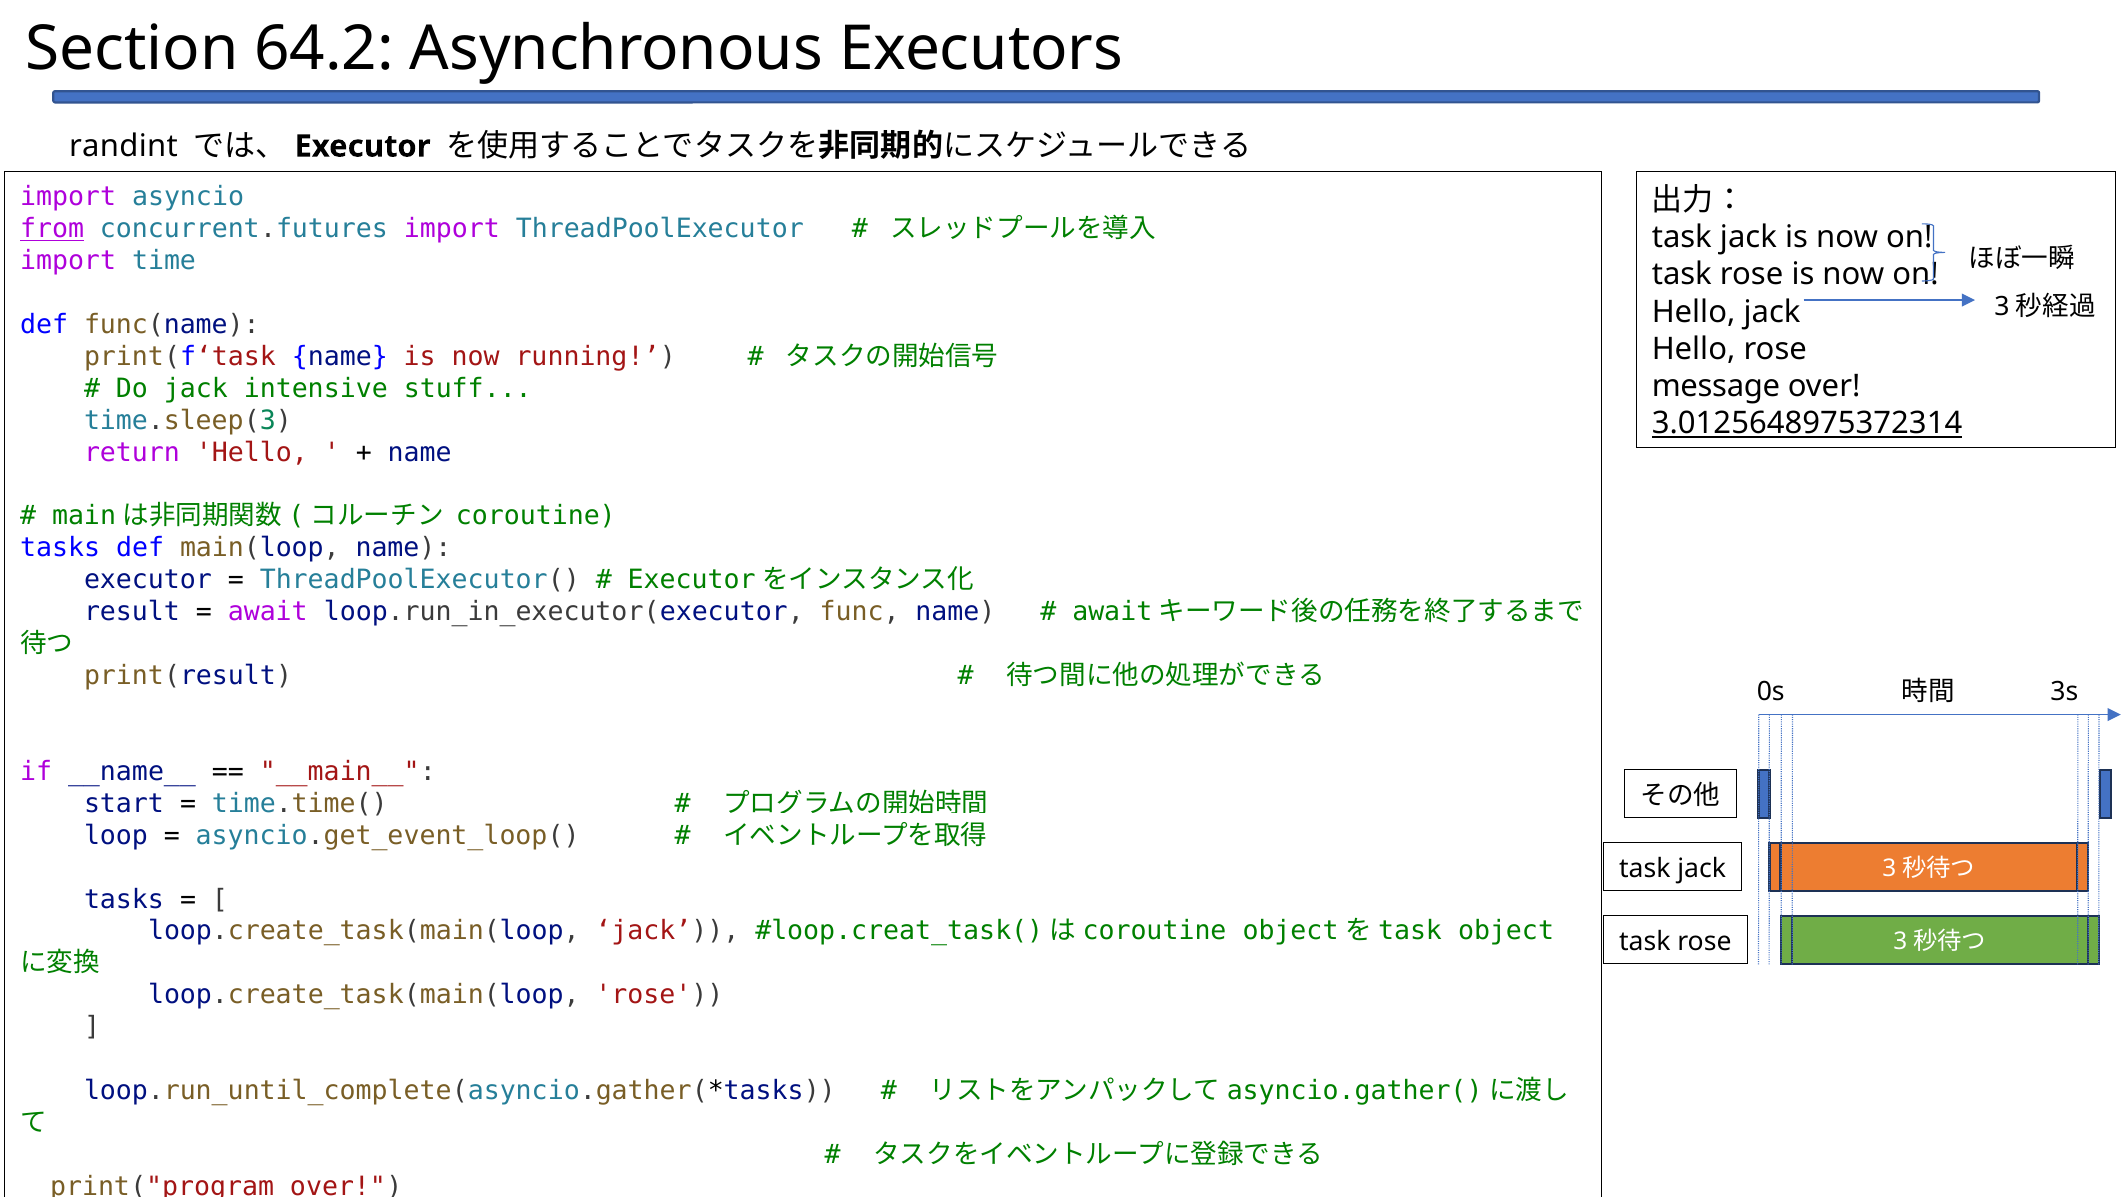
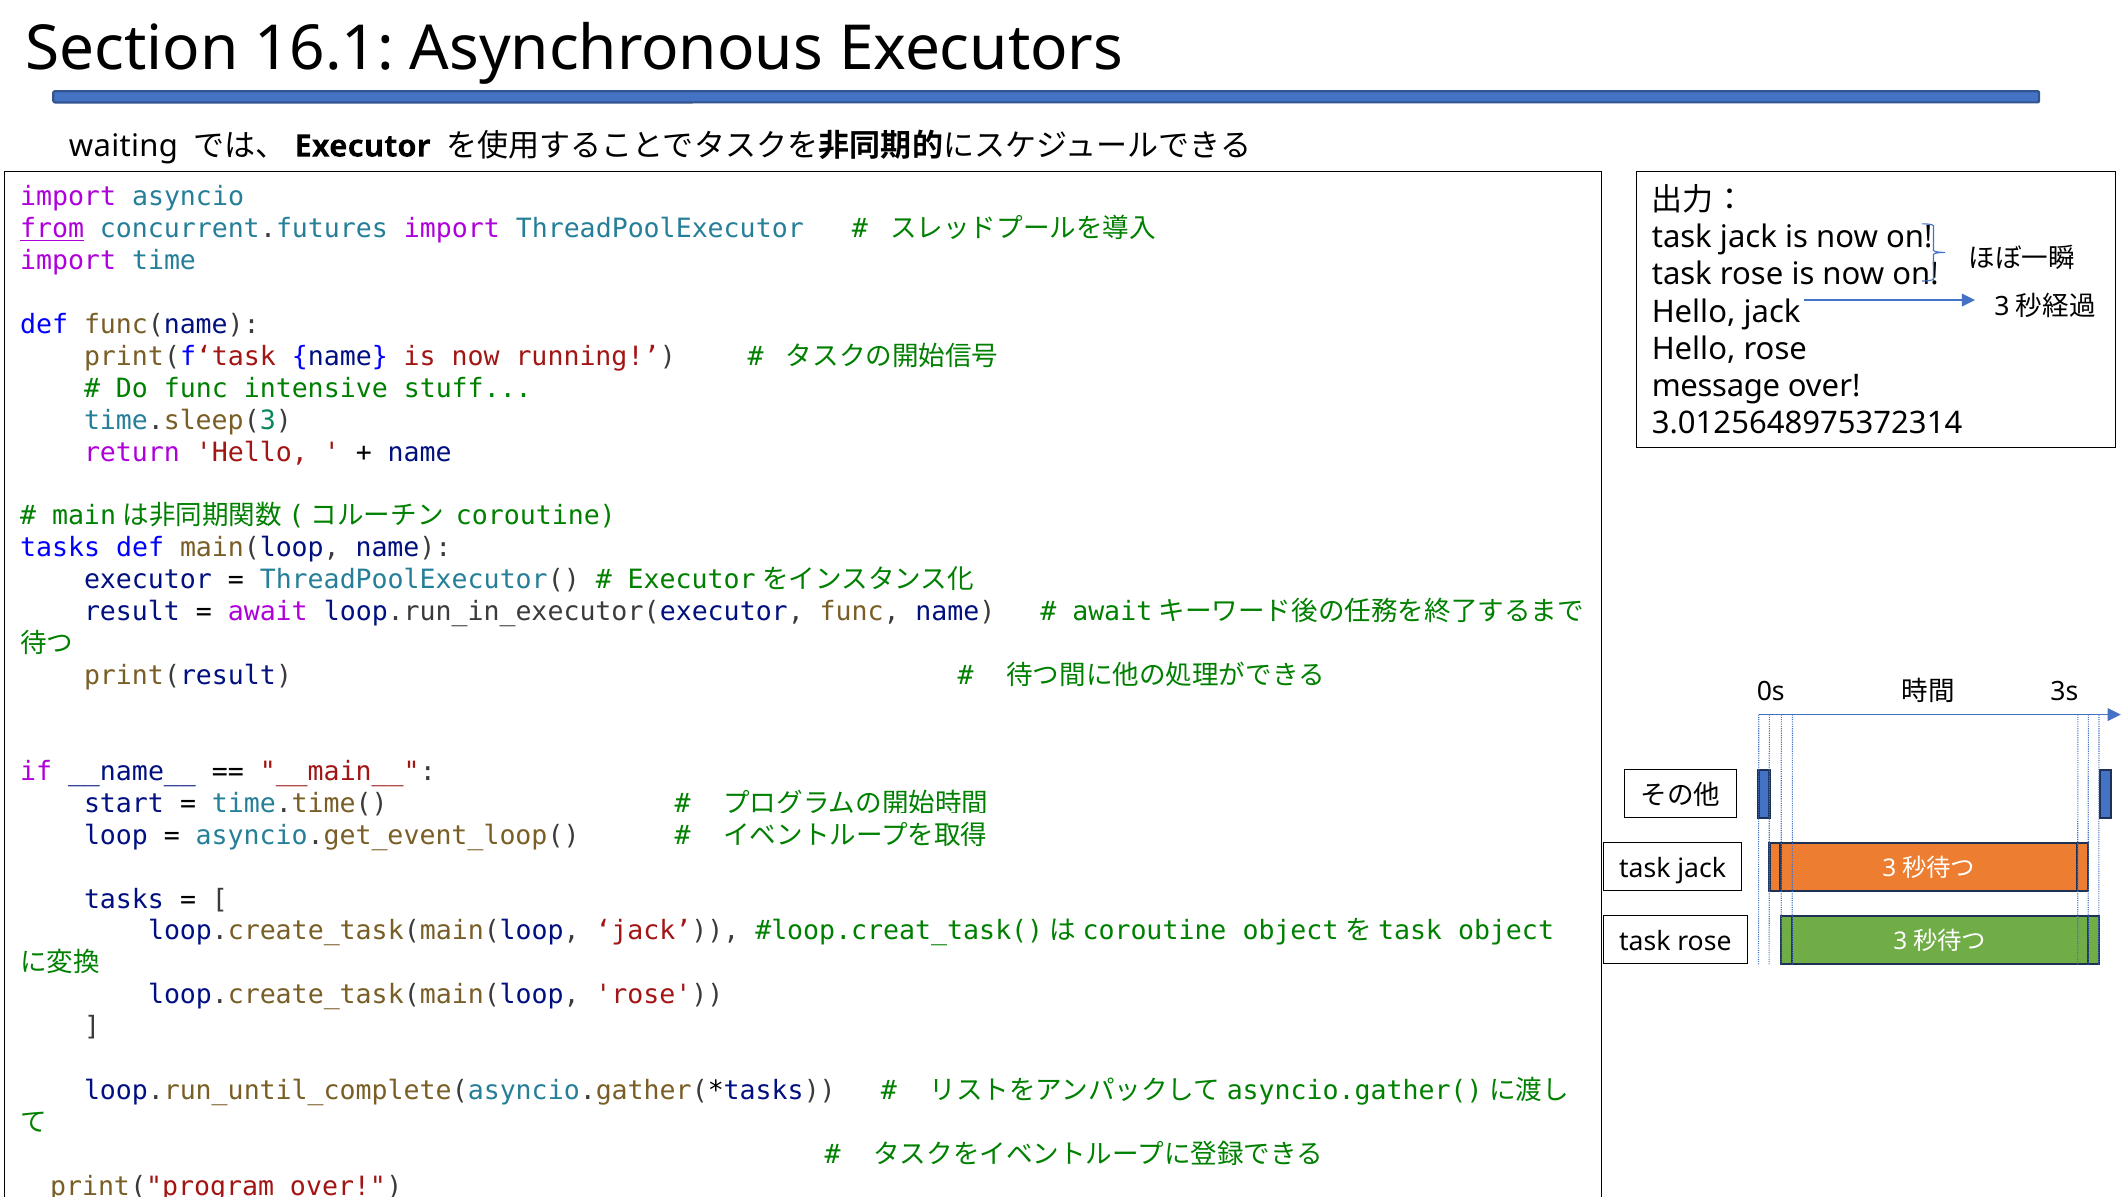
64.2: 64.2 -> 16.1
randint: randint -> waiting
Do jack: jack -> func
3.0125648975372314 underline: present -> none
